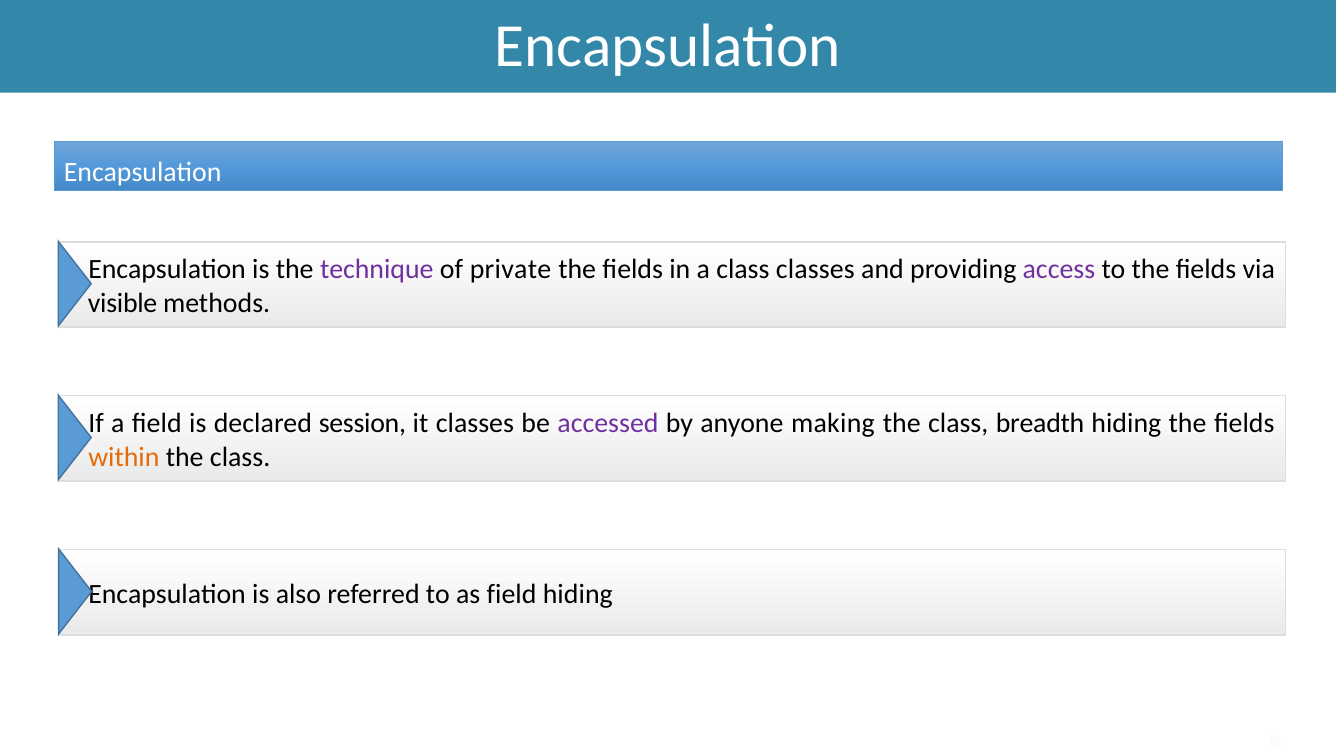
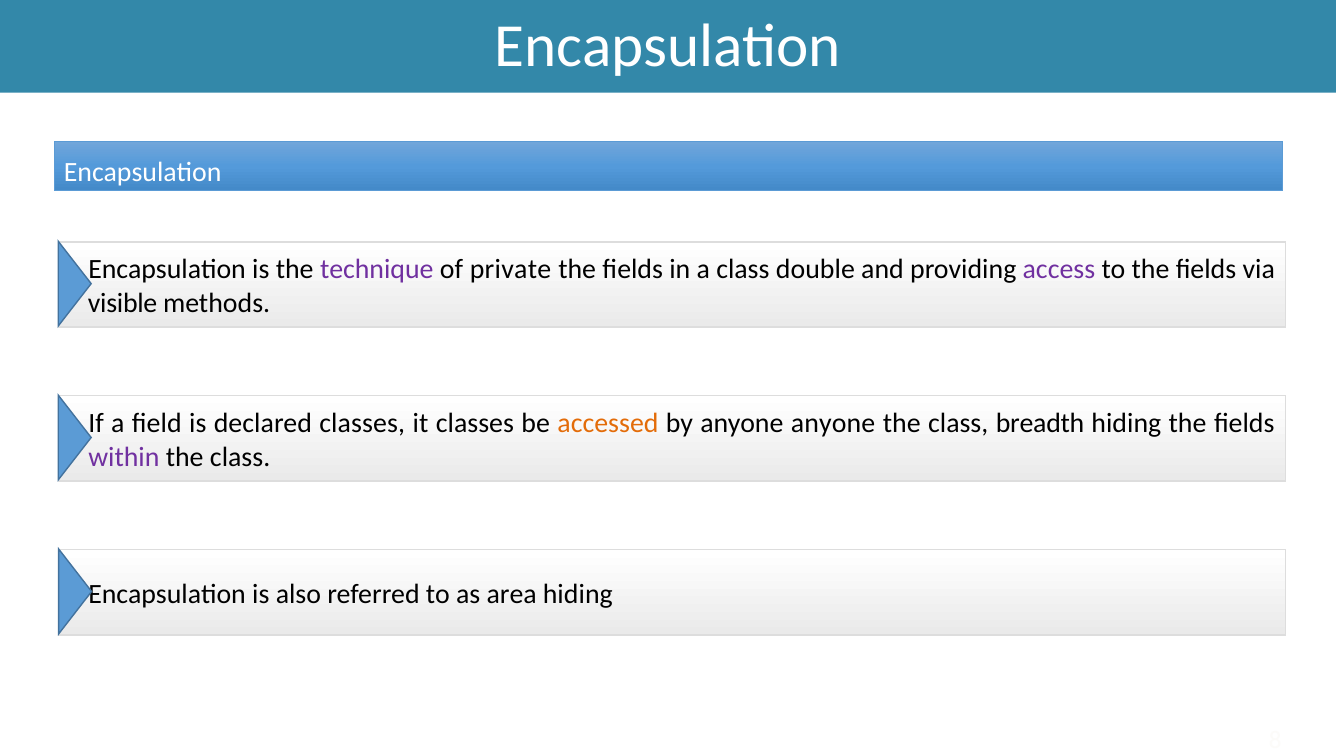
class classes: classes -> double
declared session: session -> classes
accessed colour: purple -> orange
anyone making: making -> anyone
within colour: orange -> purple
as field: field -> area
